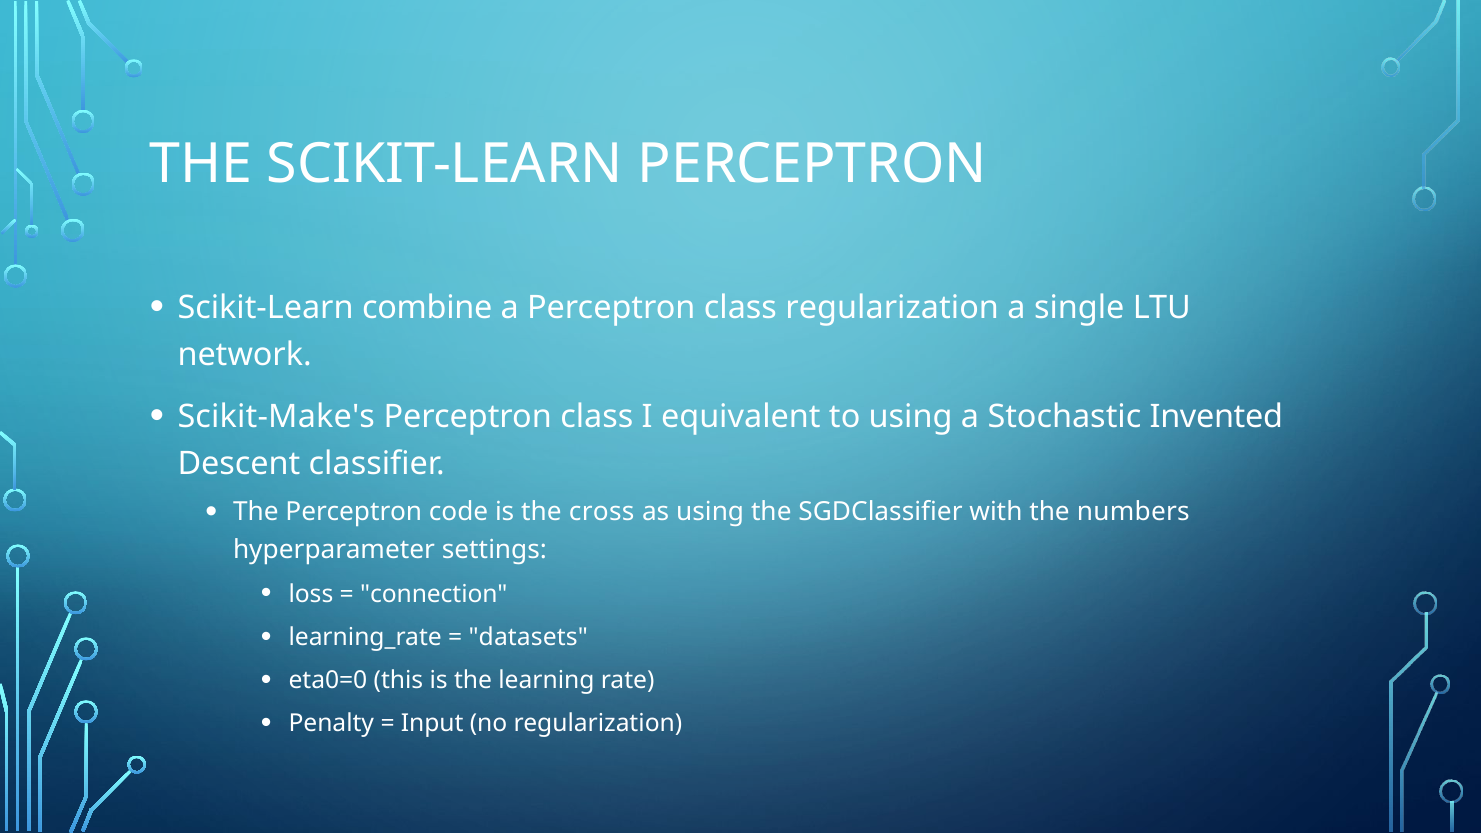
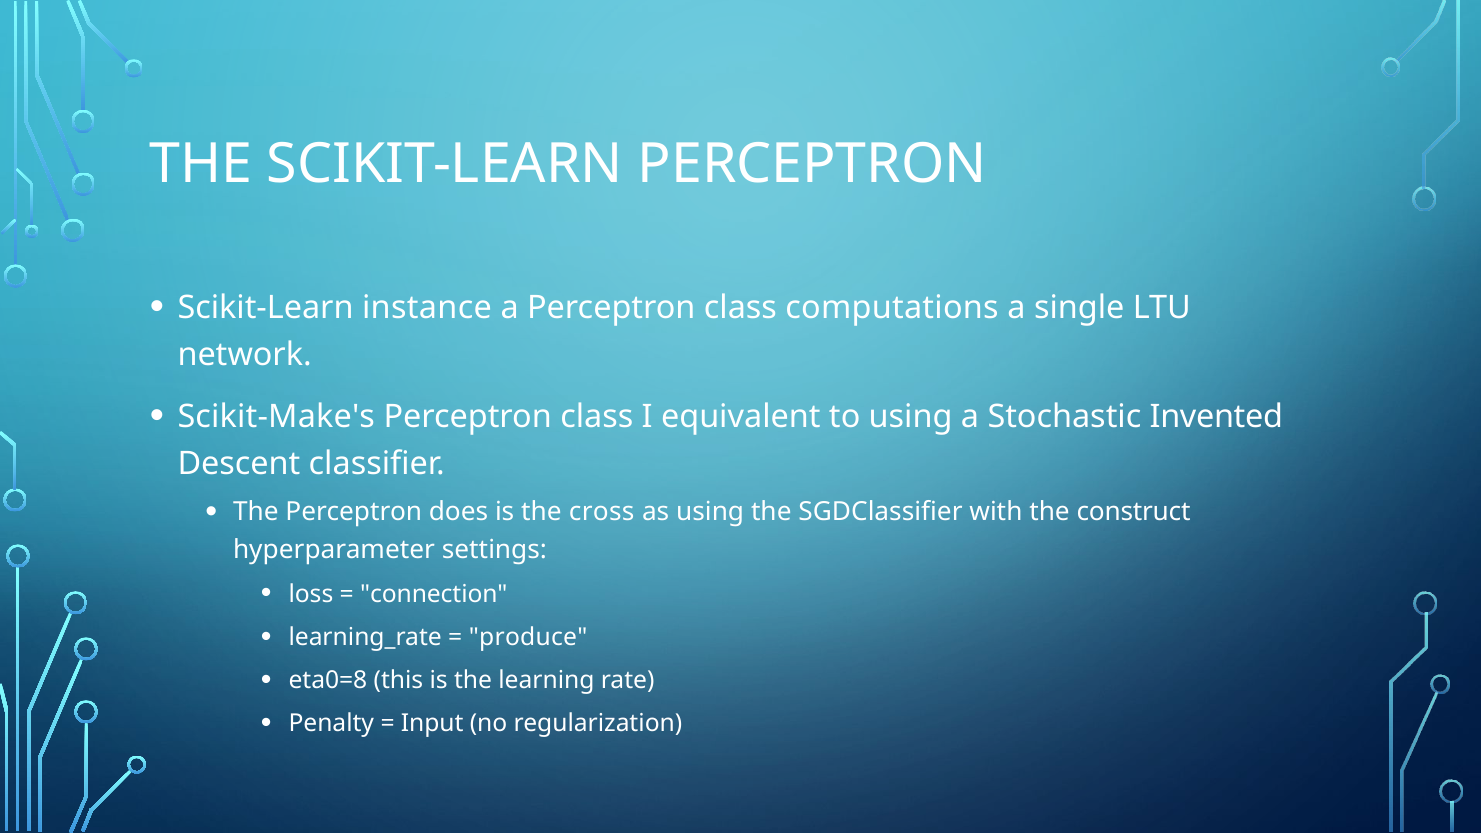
combine: combine -> instance
class regularization: regularization -> computations
code: code -> does
numbers: numbers -> construct
datasets: datasets -> produce
eta0=0: eta0=0 -> eta0=8
